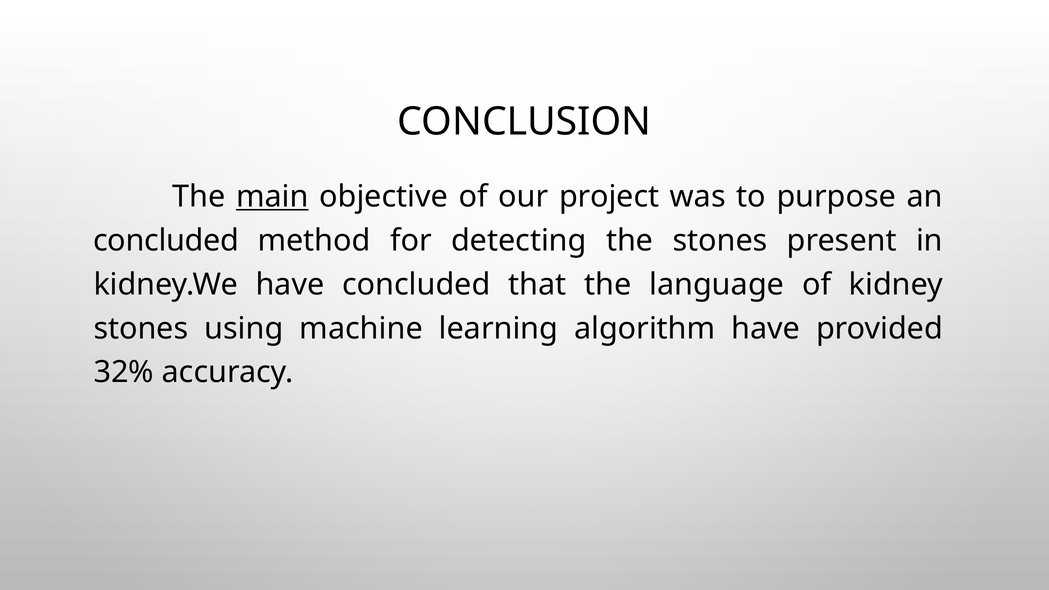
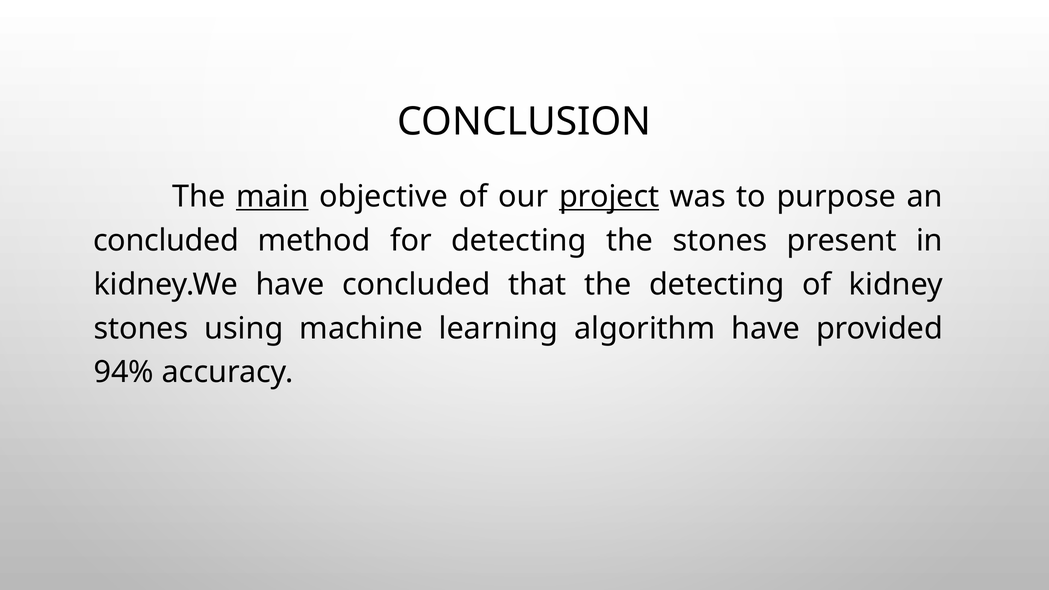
project underline: none -> present
the language: language -> detecting
32%: 32% -> 94%
